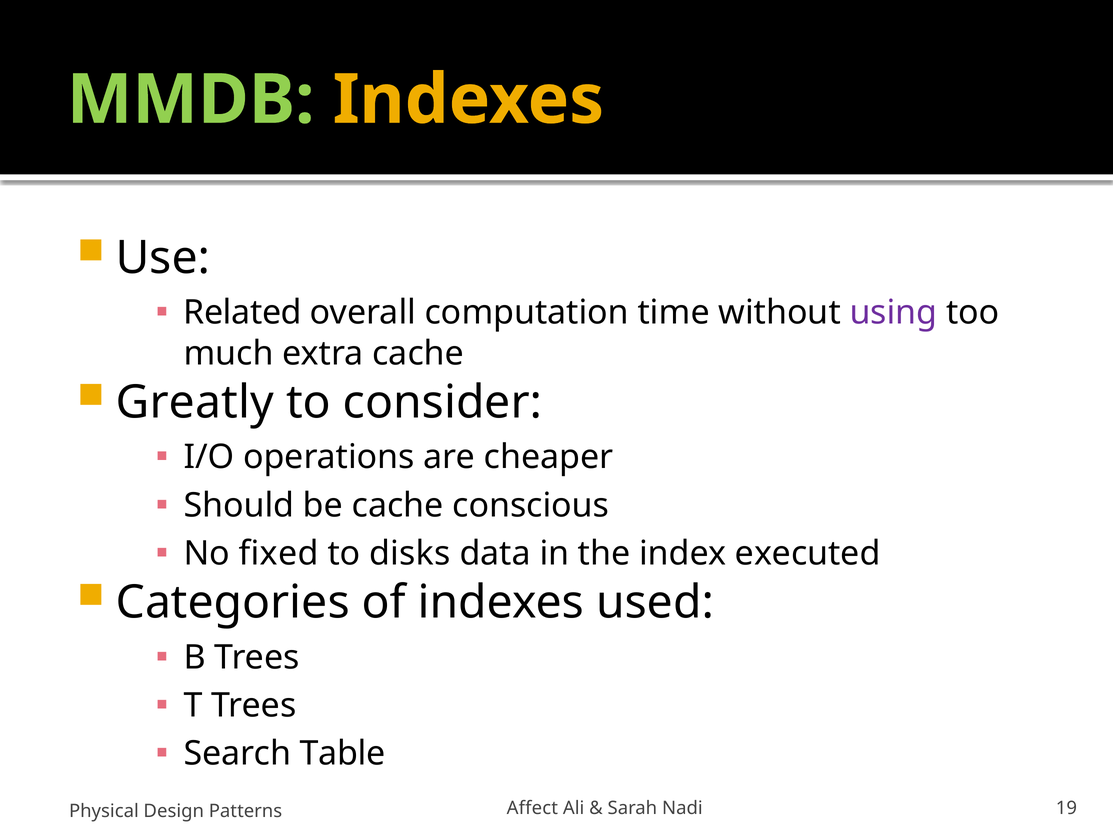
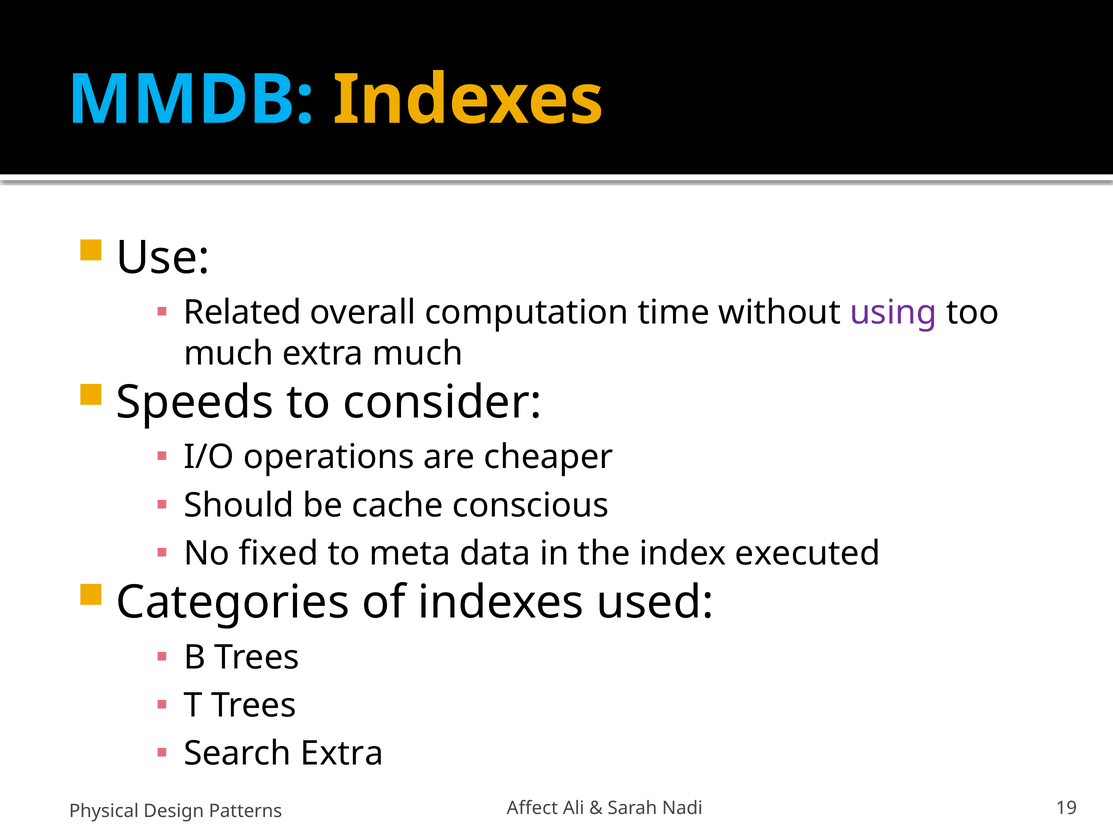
MMDB colour: light green -> light blue
extra cache: cache -> much
Greatly: Greatly -> Speeds
disks: disks -> meta
Search Table: Table -> Extra
